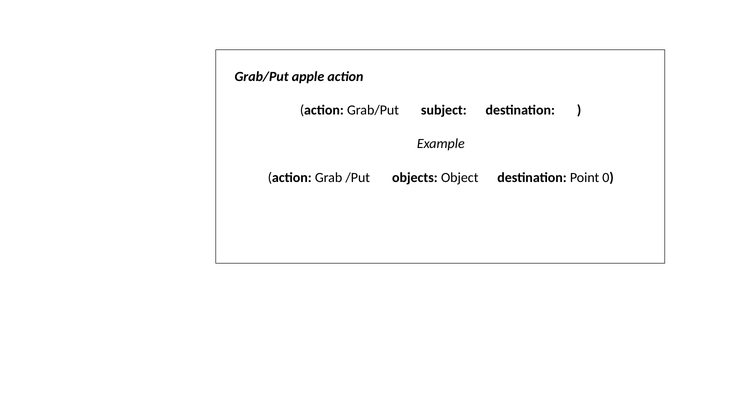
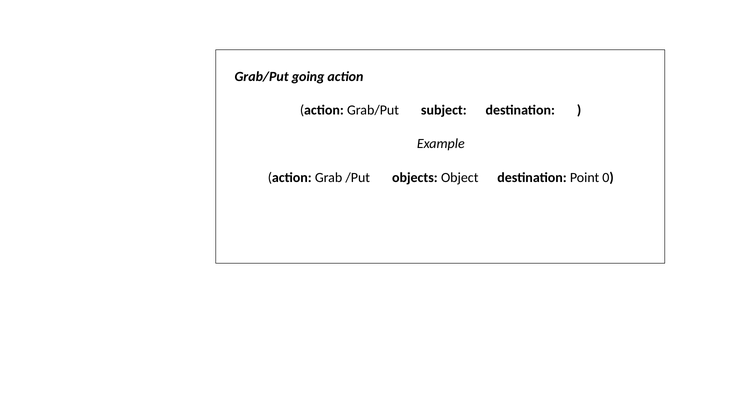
apple: apple -> going
